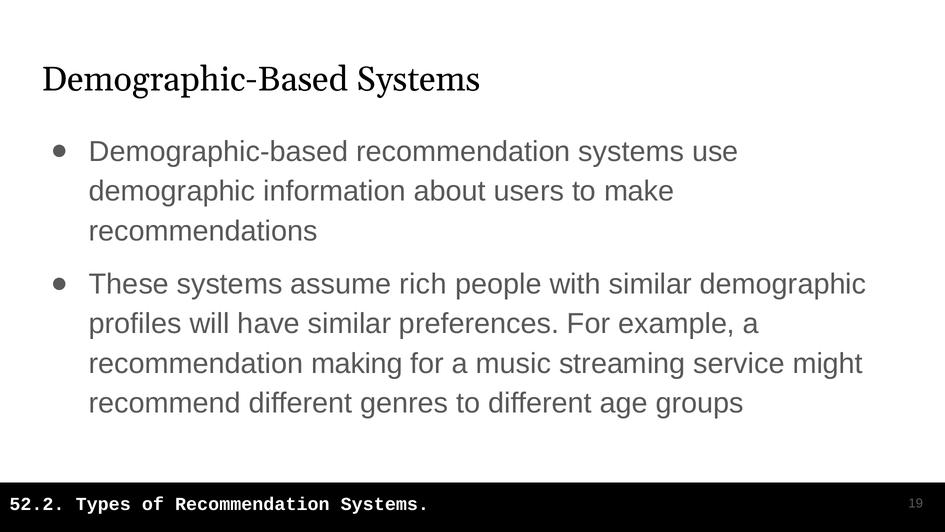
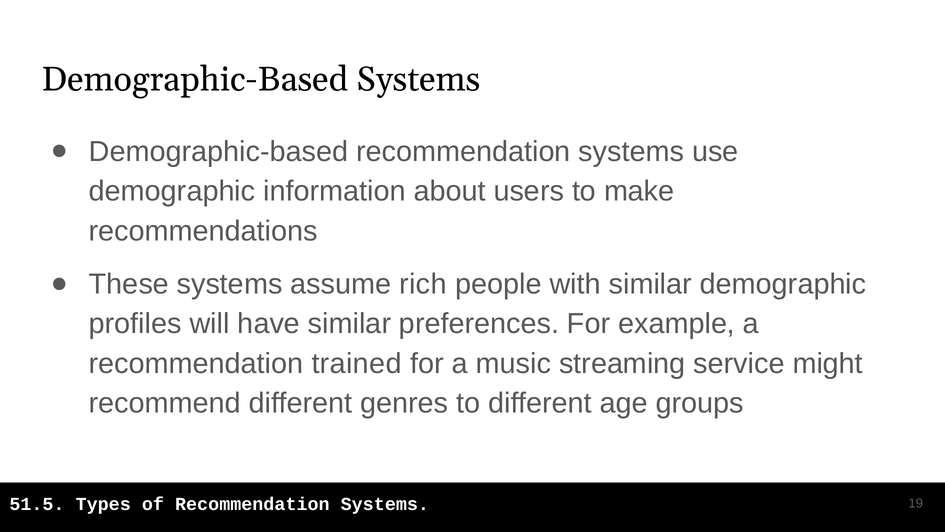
making: making -> trained
52.2: 52.2 -> 51.5
